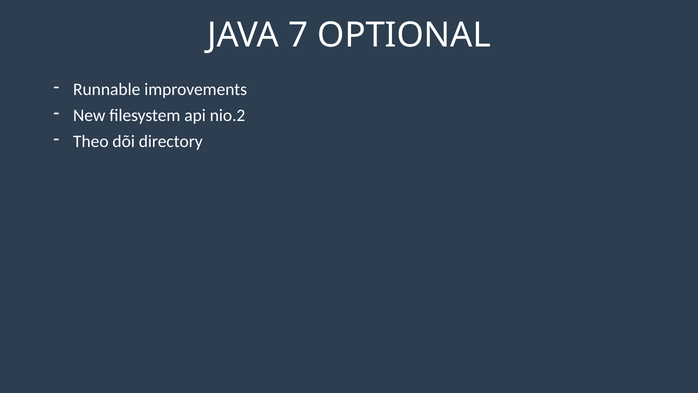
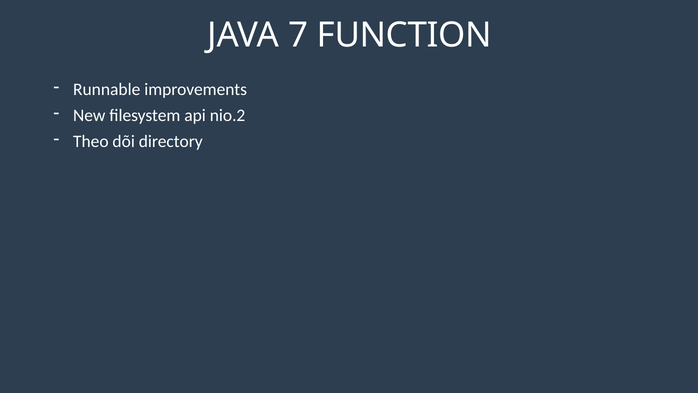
OPTIONAL: OPTIONAL -> FUNCTION
